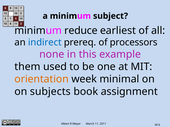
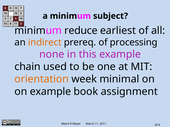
indirect colour: blue -> orange
processors: processors -> processing
them: them -> chain
on subjects: subjects -> example
